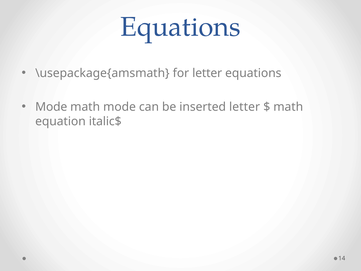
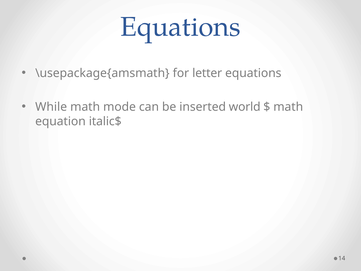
Mode at (51, 107): Mode -> While
inserted letter: letter -> world
